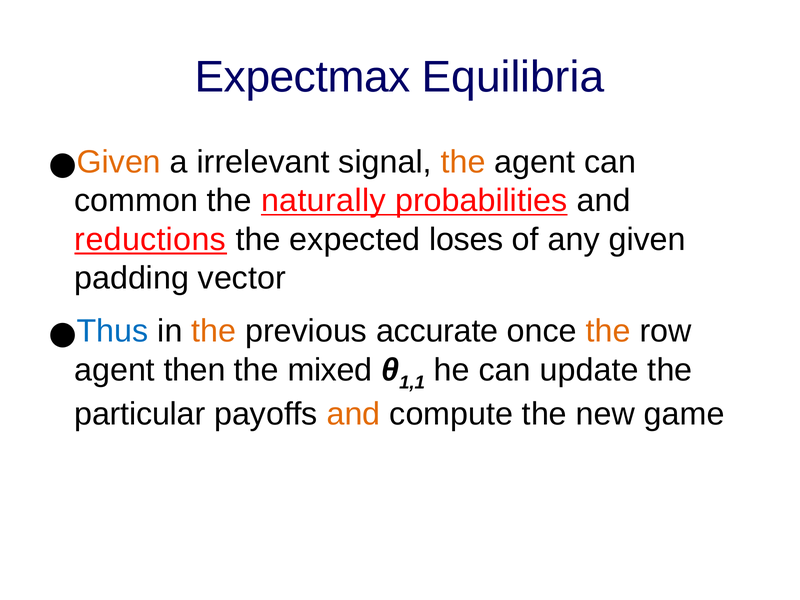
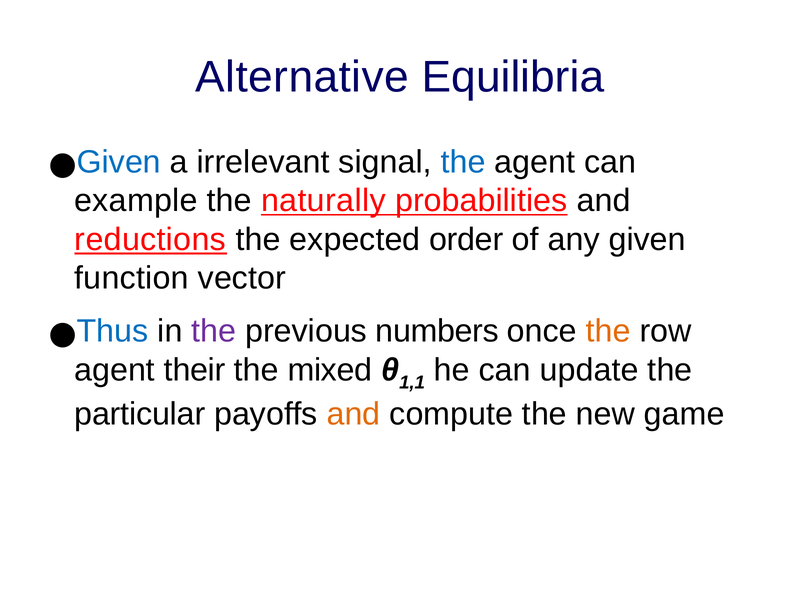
Expectmax: Expectmax -> Alternative
Given at (119, 162) colour: orange -> blue
the at (463, 162) colour: orange -> blue
common: common -> example
loses: loses -> order
padding: padding -> function
the at (214, 331) colour: orange -> purple
accurate: accurate -> numbers
then: then -> their
